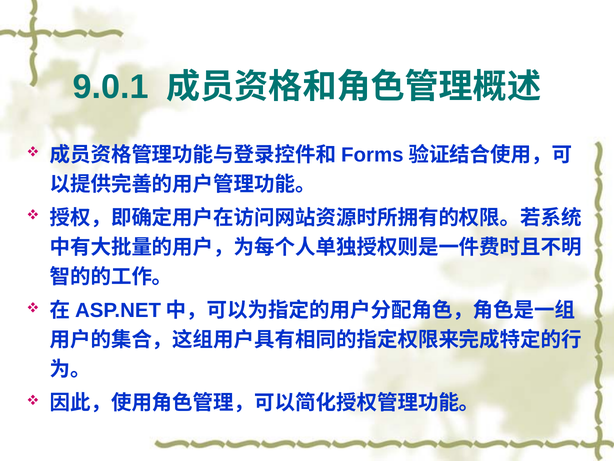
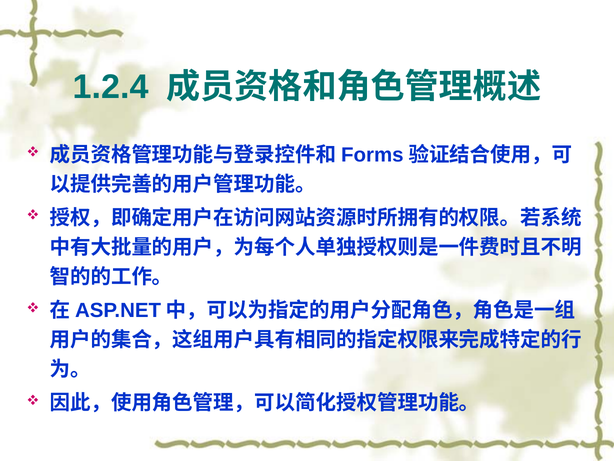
9.0.1: 9.0.1 -> 1.2.4
